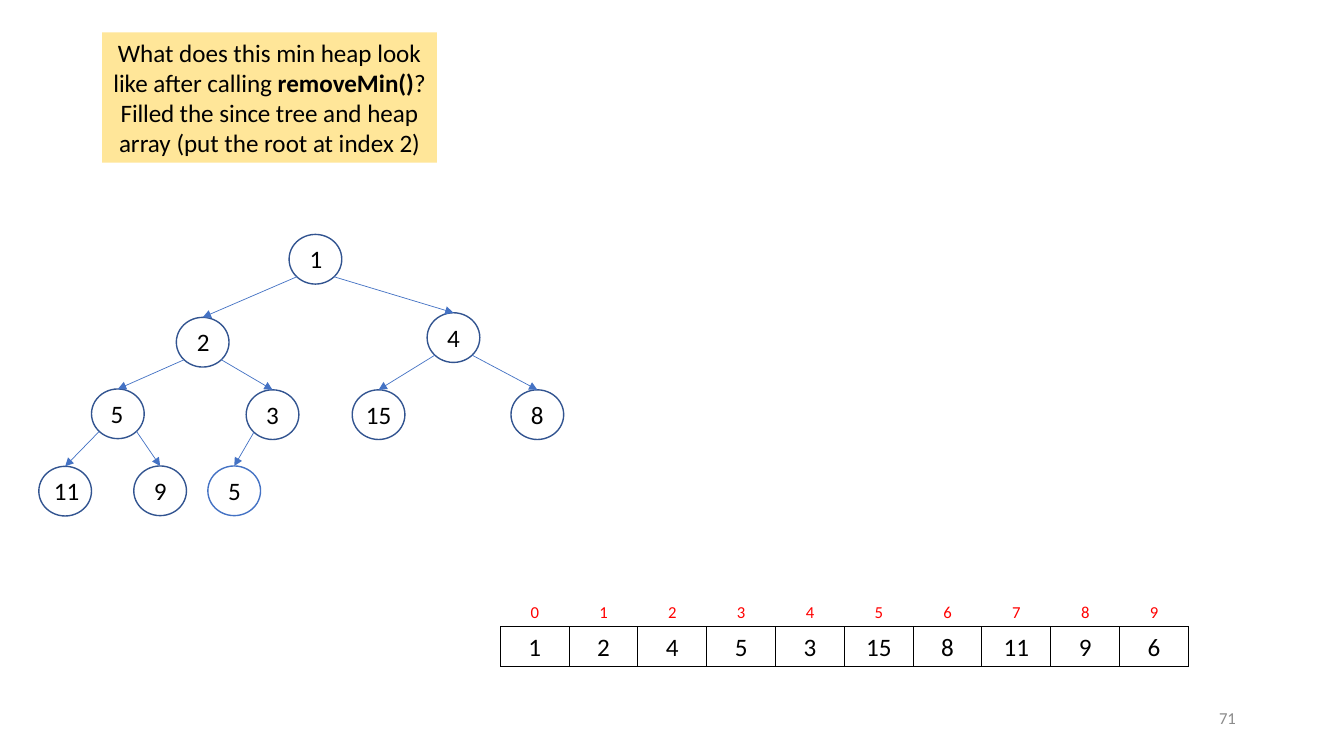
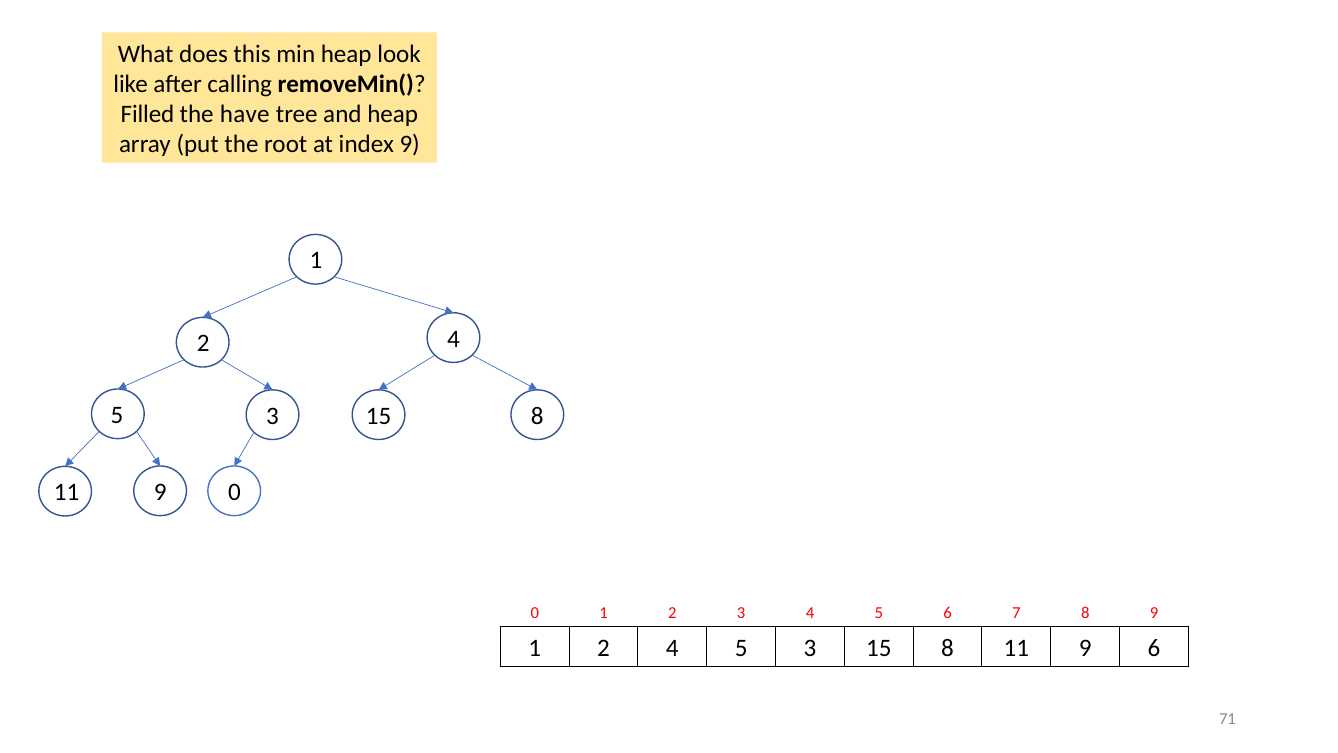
since: since -> have
index 2: 2 -> 9
9 5: 5 -> 0
